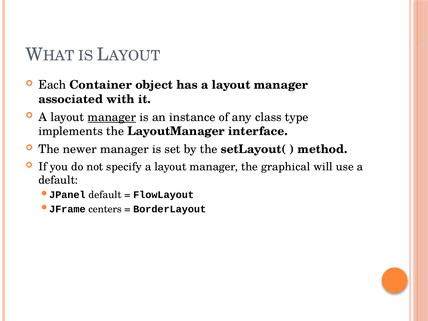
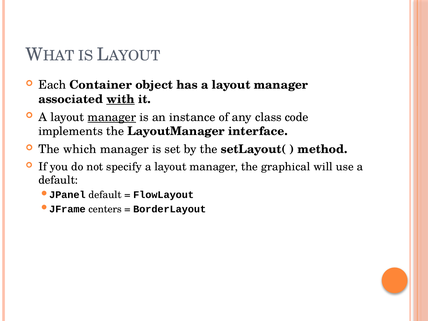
with underline: none -> present
type: type -> code
newer: newer -> which
